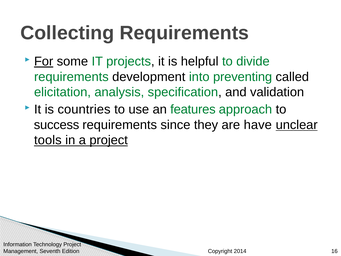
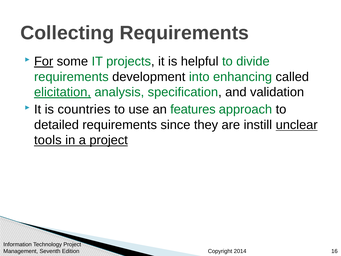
preventing: preventing -> enhancing
elicitation underline: none -> present
success: success -> detailed
have: have -> instill
